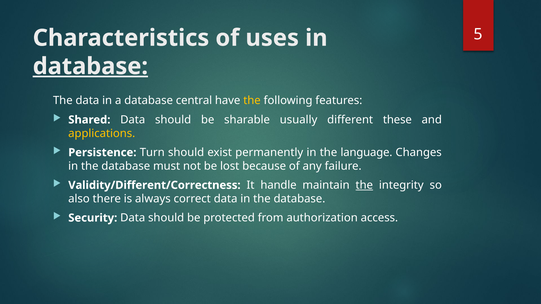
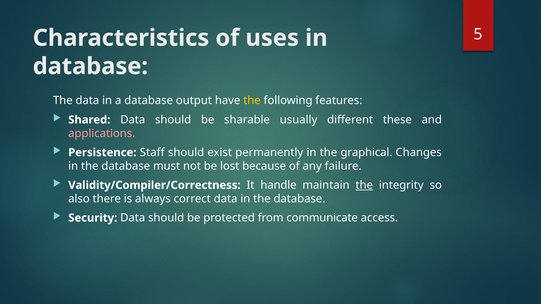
database at (90, 66) underline: present -> none
central: central -> output
applications colour: yellow -> pink
Turn: Turn -> Staff
language: language -> graphical
Validity/Different/Correctness: Validity/Different/Correctness -> Validity/Compiler/Correctness
authorization: authorization -> communicate
